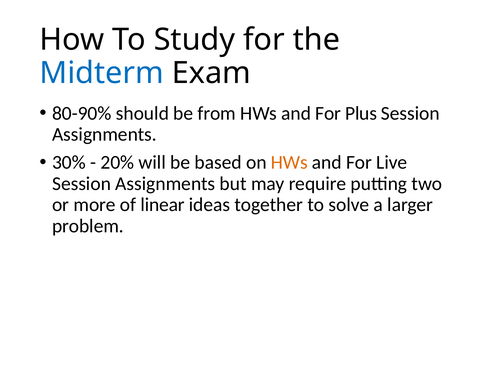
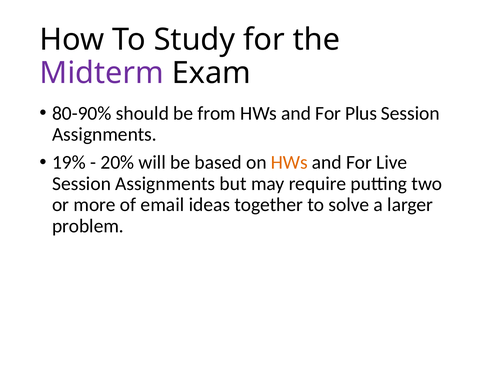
Midterm colour: blue -> purple
30%: 30% -> 19%
linear: linear -> email
